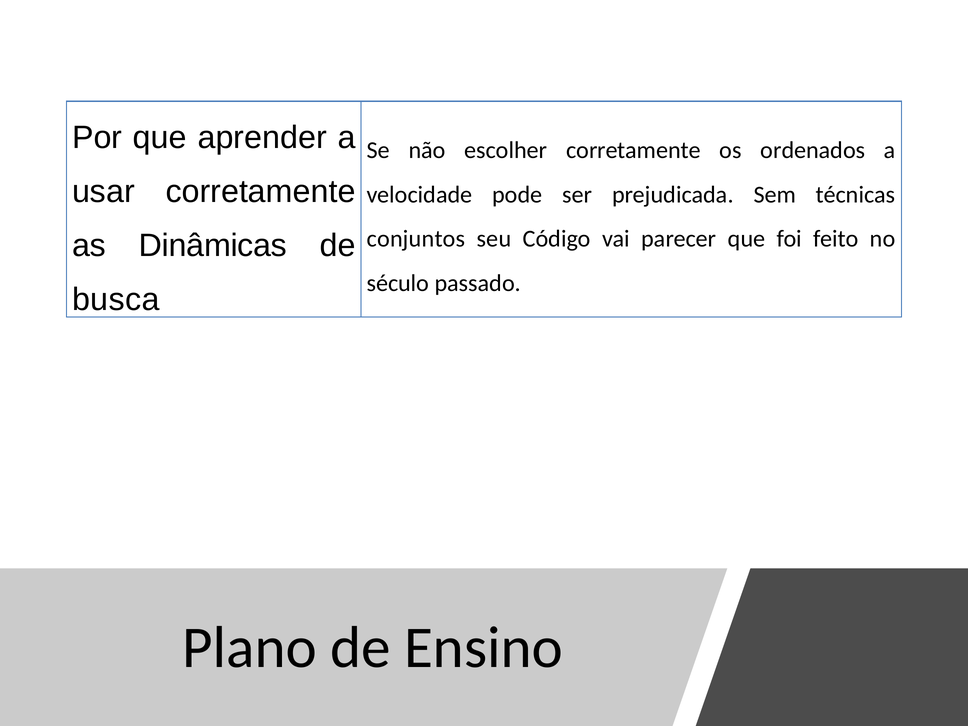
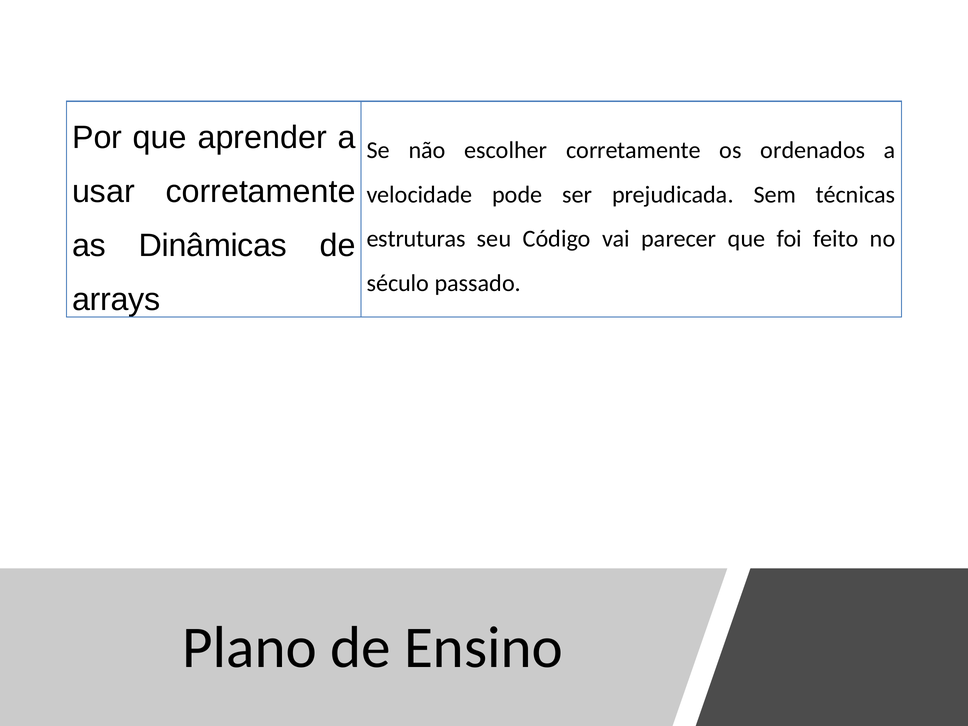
conjuntos: conjuntos -> estruturas
busca: busca -> arrays
